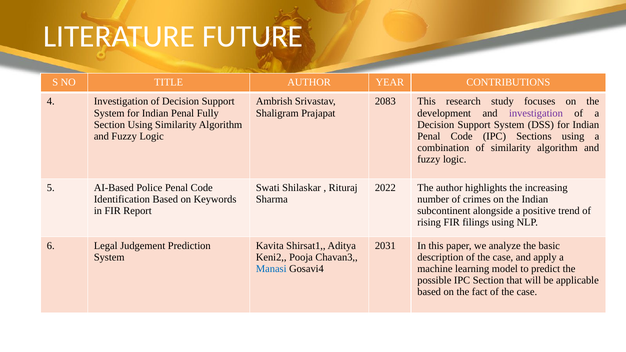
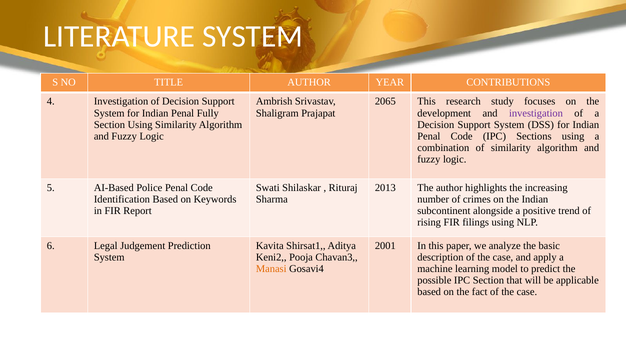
LITERATURE FUTURE: FUTURE -> SYSTEM
2083: 2083 -> 2065
2022: 2022 -> 2013
2031: 2031 -> 2001
Manasi colour: blue -> orange
